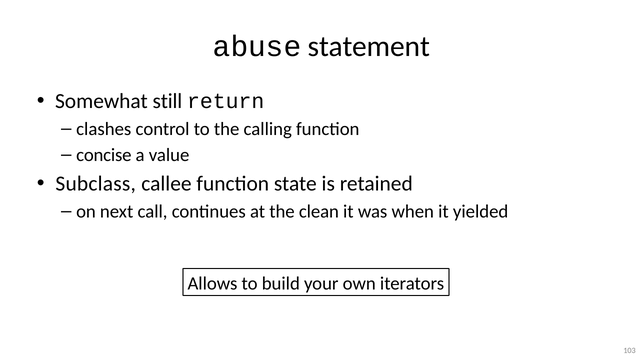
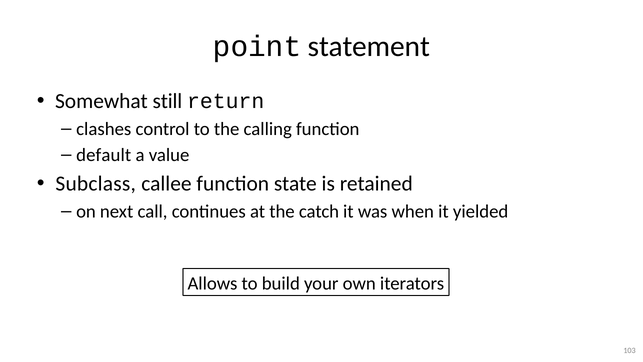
abuse: abuse -> point
concise: concise -> default
clean: clean -> catch
